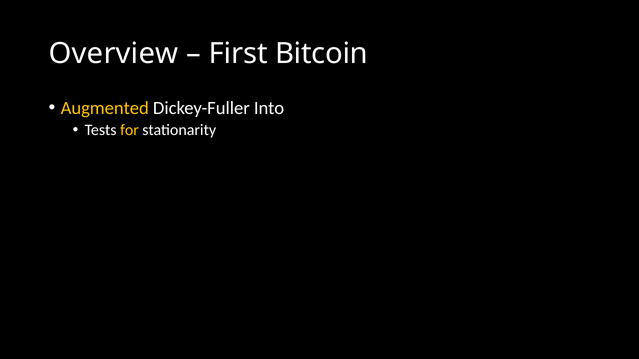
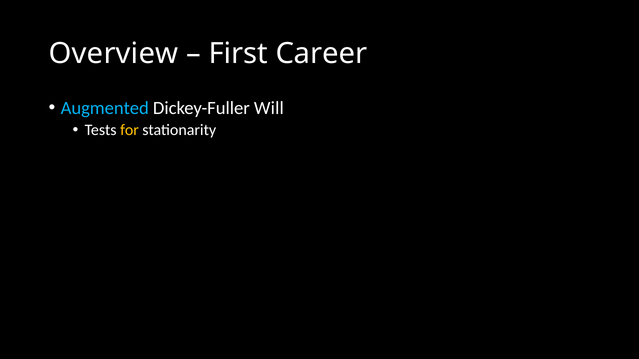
Bitcoin: Bitcoin -> Career
Augmented colour: yellow -> light blue
Into: Into -> Will
